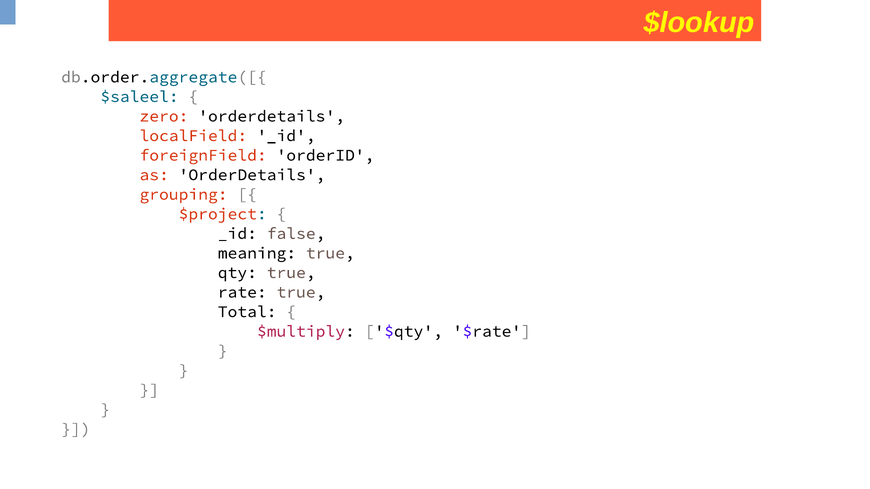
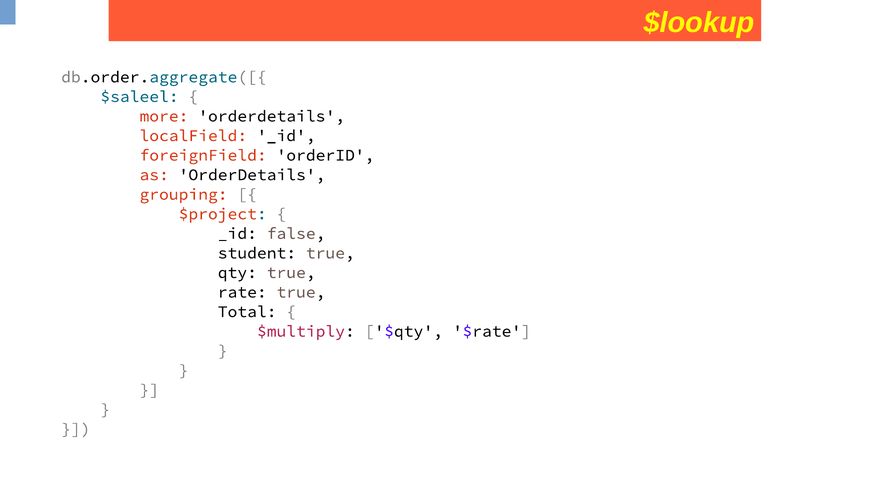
zero: zero -> more
meaning: meaning -> student
